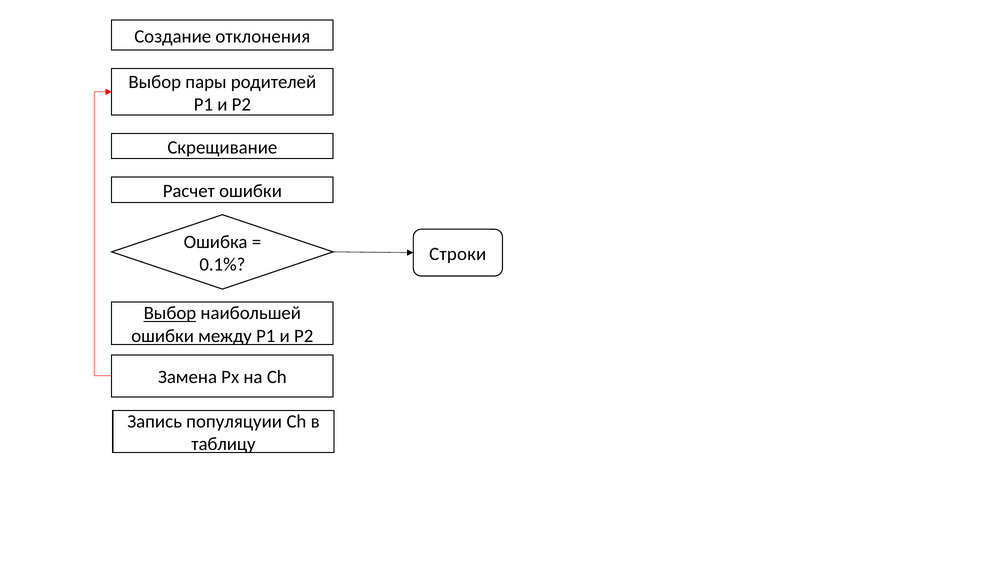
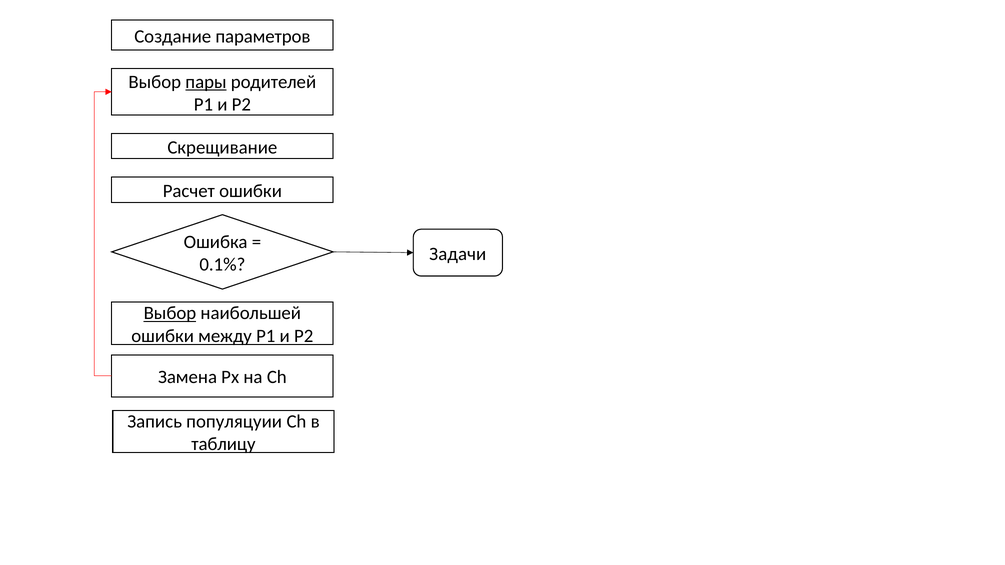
отклонения: отклонения -> параметров
пары underline: none -> present
Строки: Строки -> Задачи
